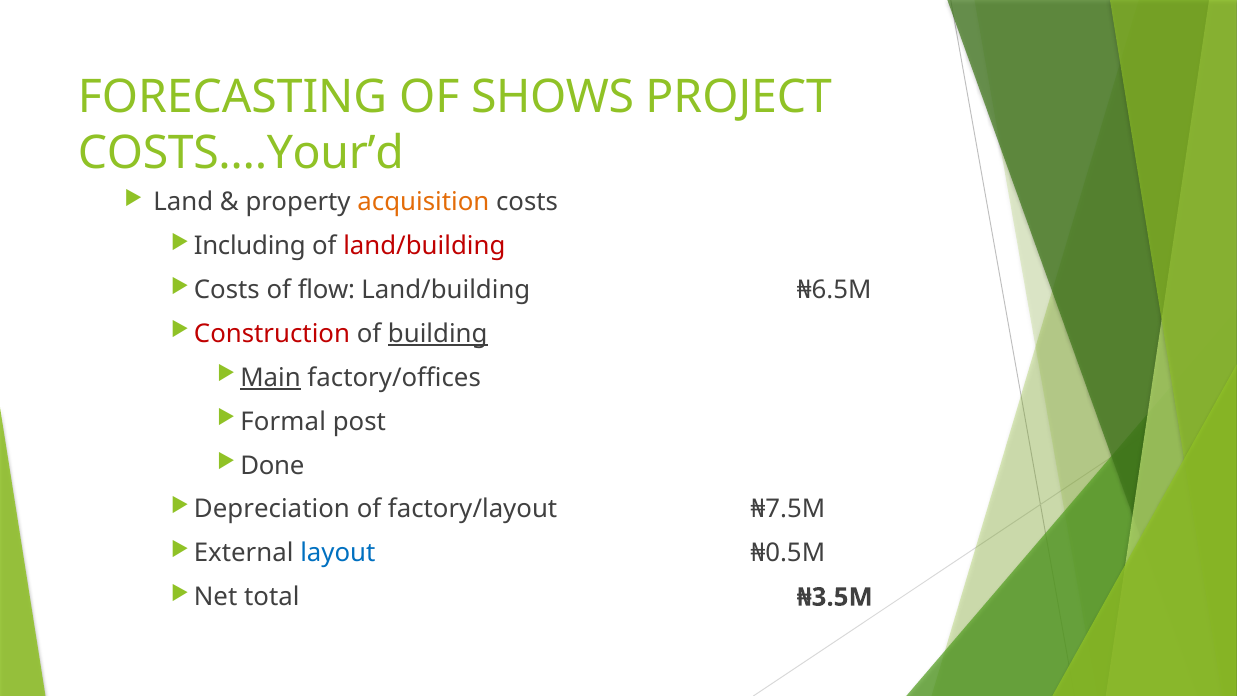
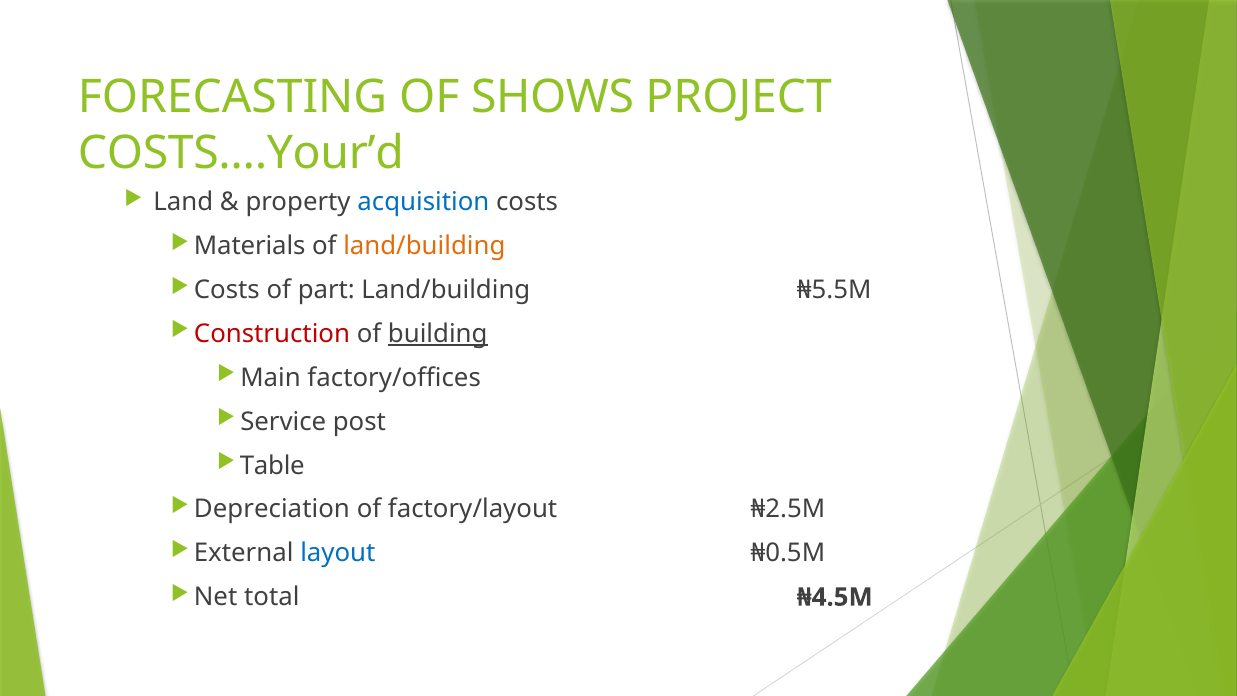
acquisition colour: orange -> blue
Including: Including -> Materials
land/building at (424, 246) colour: red -> orange
flow: flow -> part
₦6.5M: ₦6.5M -> ₦5.5M
Main underline: present -> none
Formal: Formal -> Service
Done: Done -> Table
₦7.5M: ₦7.5M -> ₦2.5M
₦3.5M: ₦3.5M -> ₦4.5M
